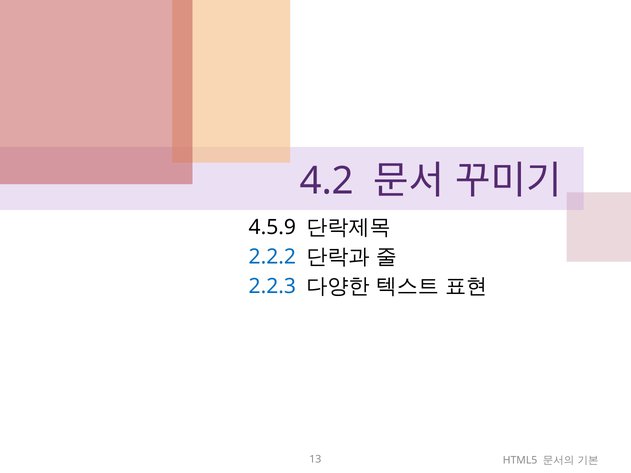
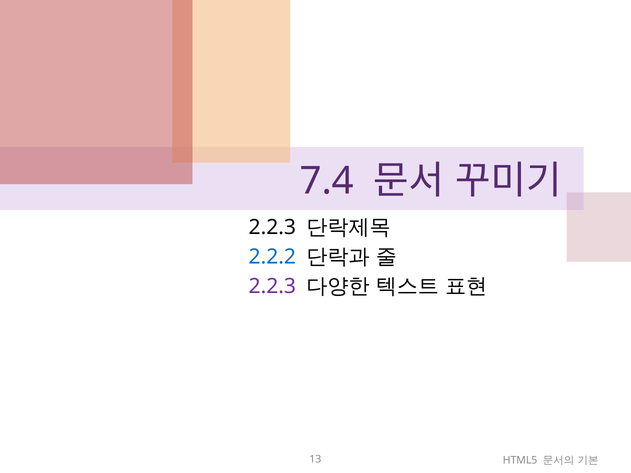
4.2: 4.2 -> 7.4
4.5.9 at (272, 227): 4.5.9 -> 2.2.3
2.2.3 at (272, 286) colour: blue -> purple
